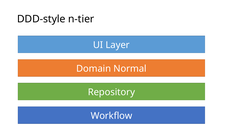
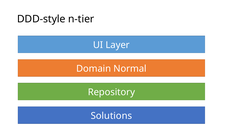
Workflow: Workflow -> Solutions
